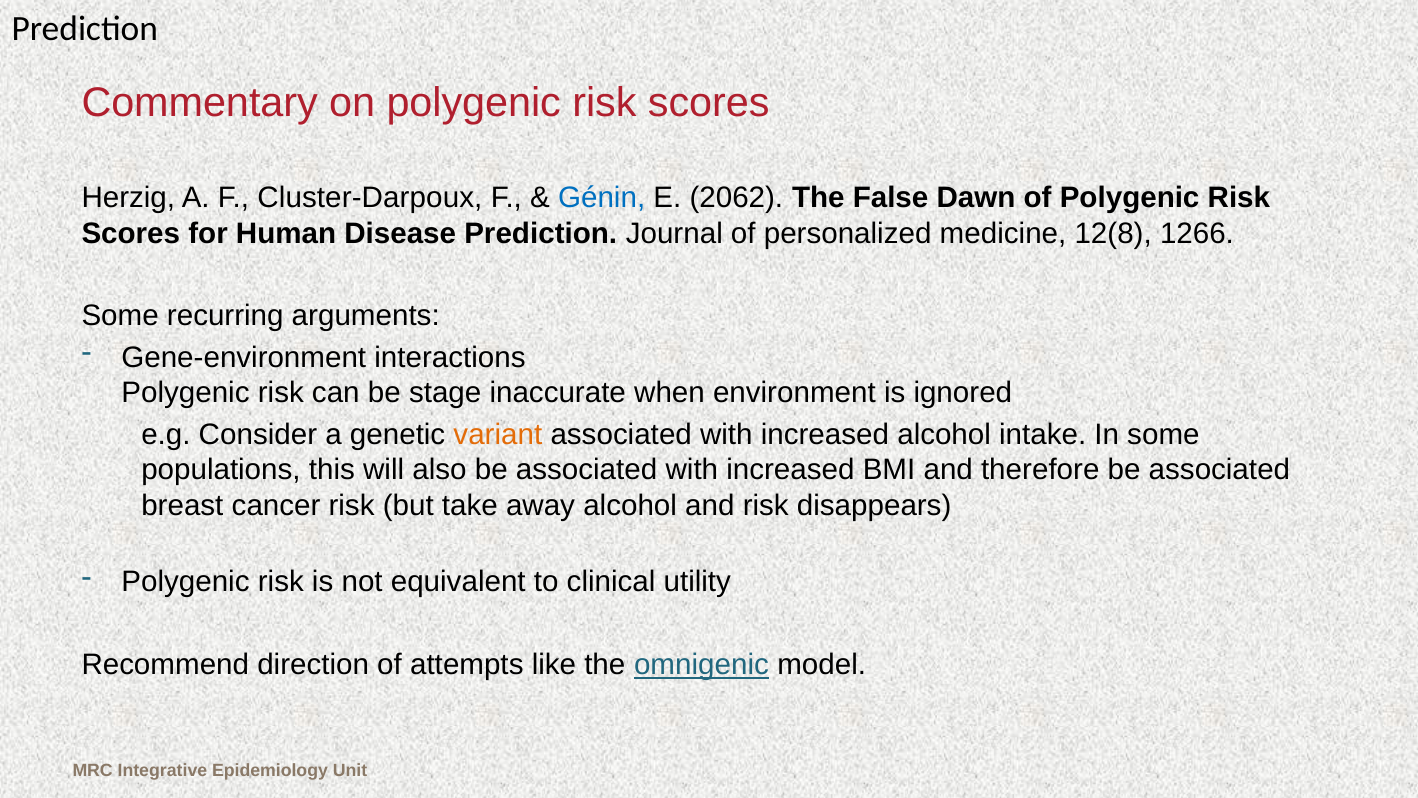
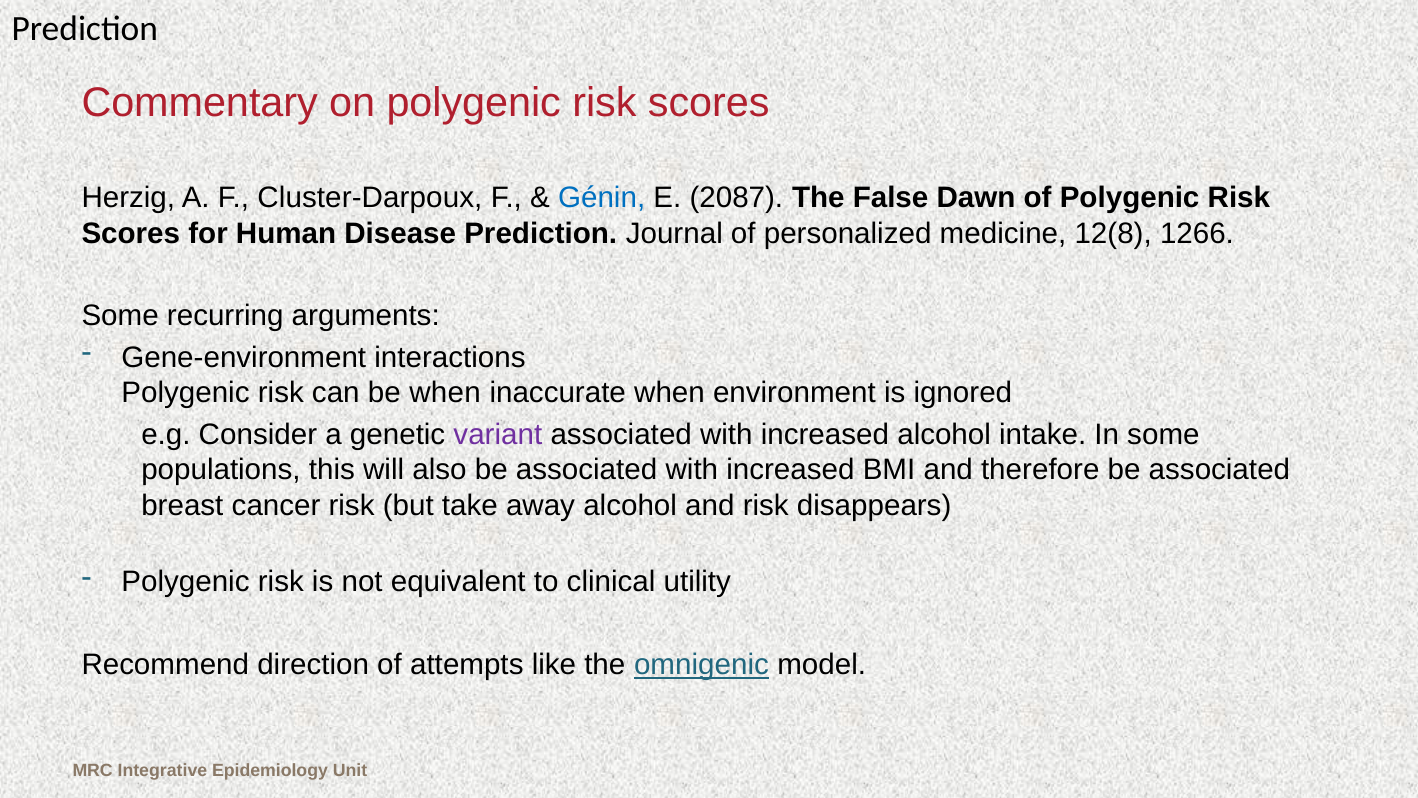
2062: 2062 -> 2087
be stage: stage -> when
variant colour: orange -> purple
